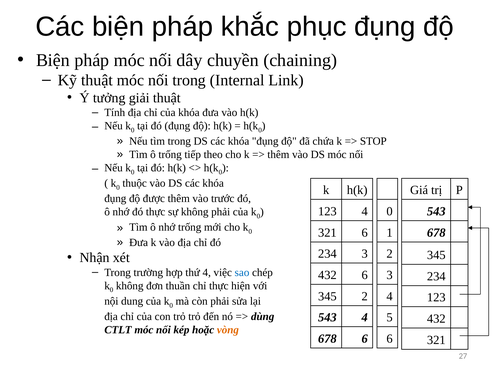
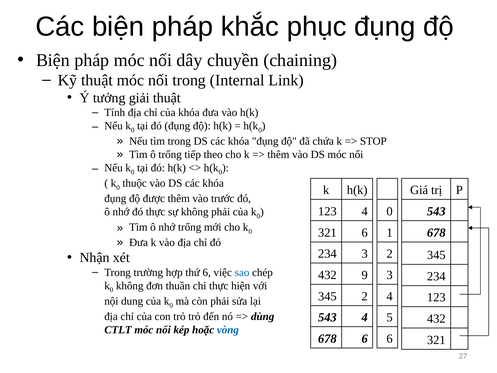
thứ 4: 4 -> 6
432 6: 6 -> 9
vòng colour: orange -> blue
